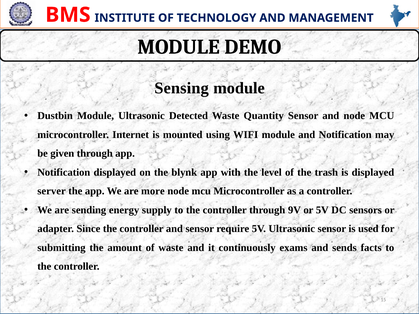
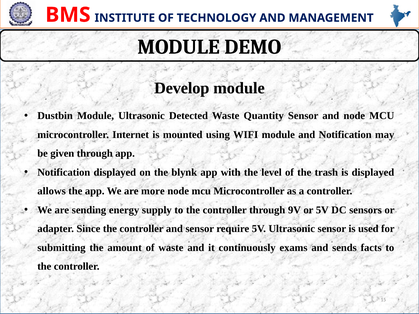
Sensing: Sensing -> Develop
server: server -> allows
